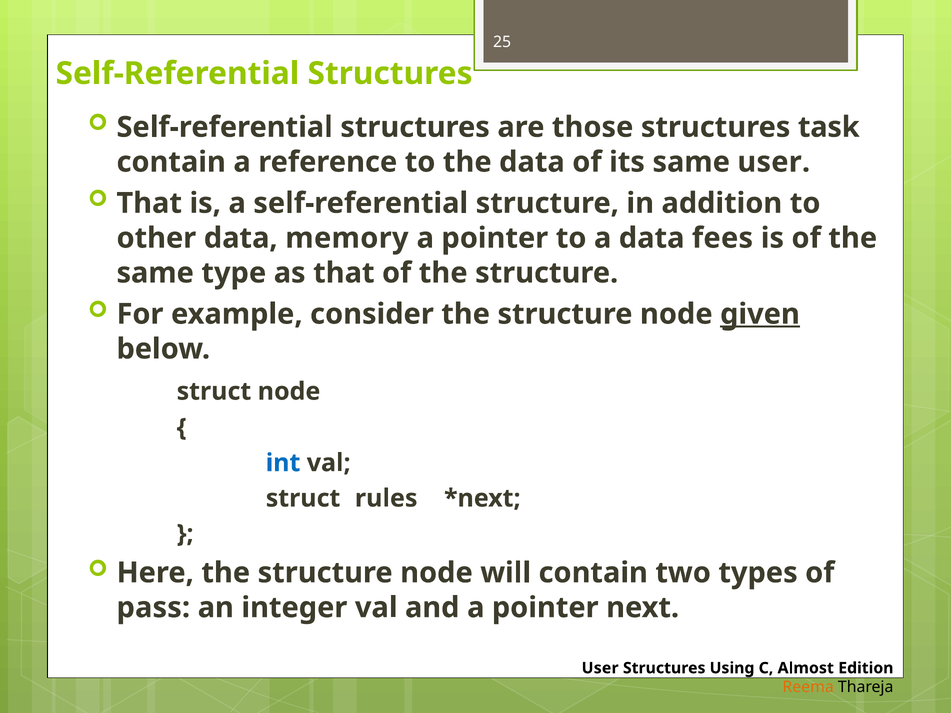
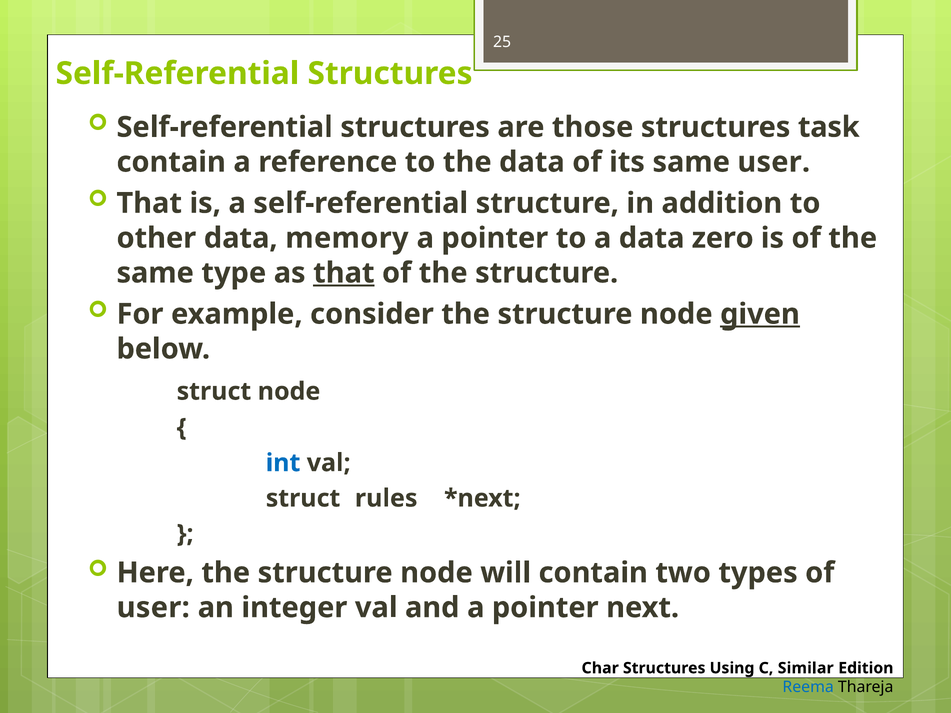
fees: fees -> zero
that at (344, 273) underline: none -> present
pass at (153, 608): pass -> user
User at (600, 668): User -> Char
Almost: Almost -> Similar
Reema colour: orange -> blue
